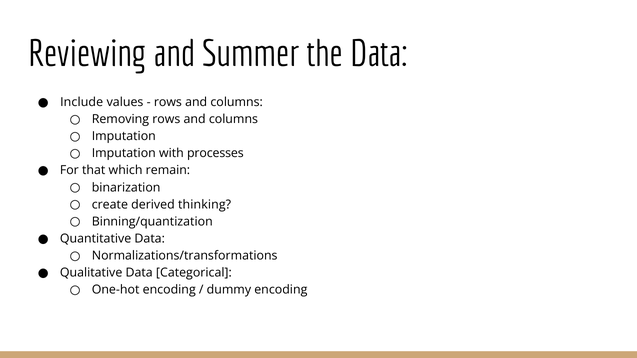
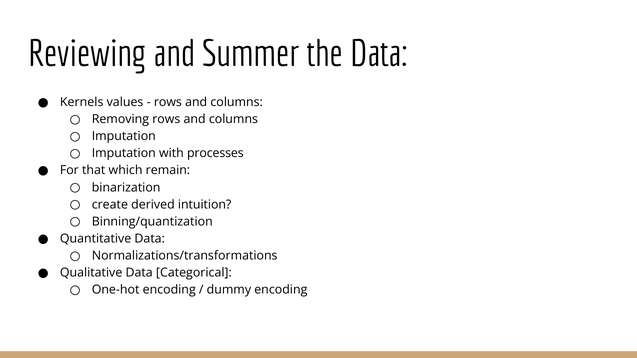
Include: Include -> Kernels
thinking: thinking -> intuition
